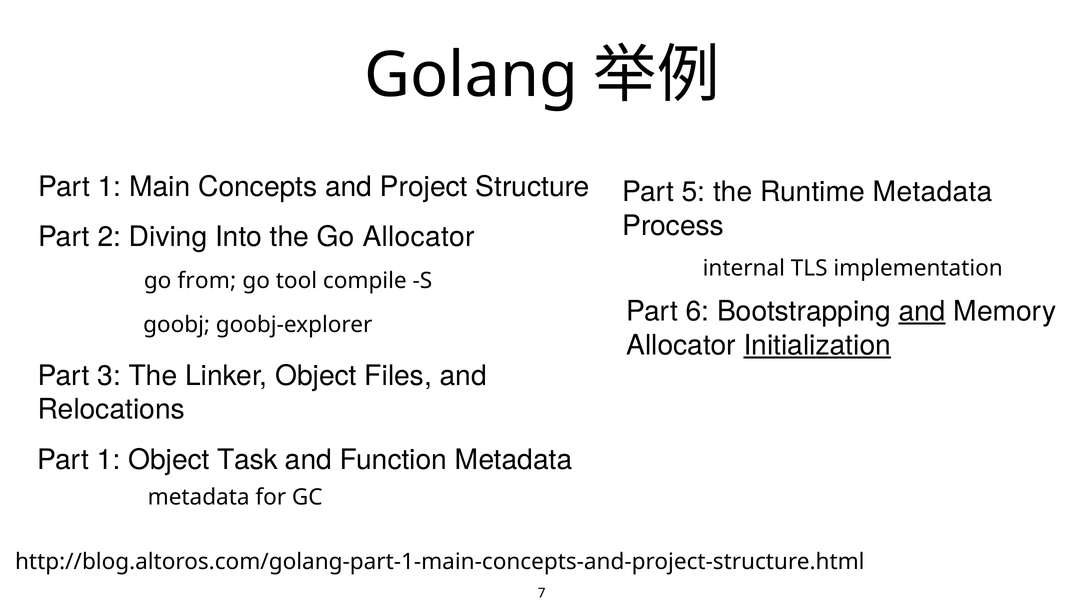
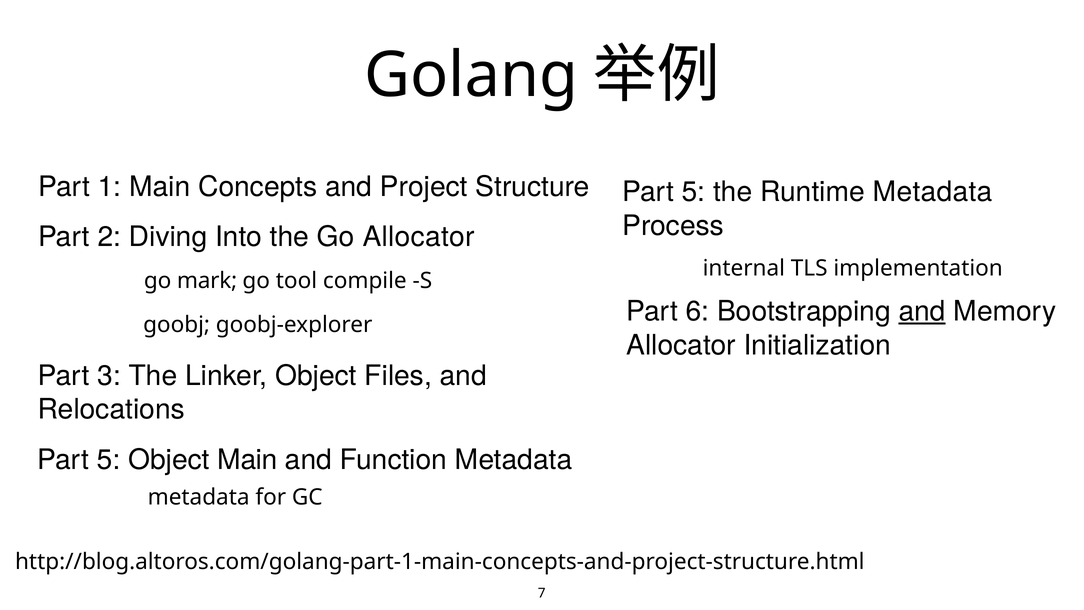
from: from -> mark
Initialization underline: present -> none
1 at (109, 460): 1 -> 5
Object Task: Task -> Main
